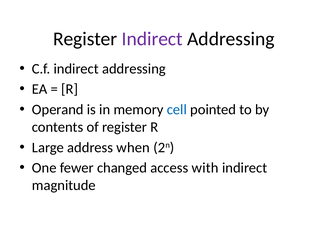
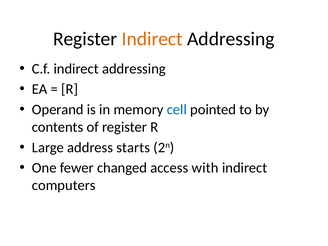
Indirect at (152, 39) colour: purple -> orange
when: when -> starts
magnitude: magnitude -> computers
